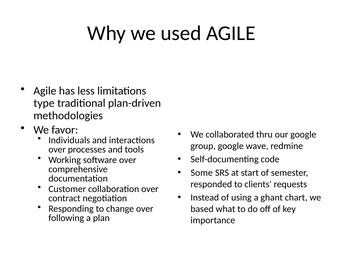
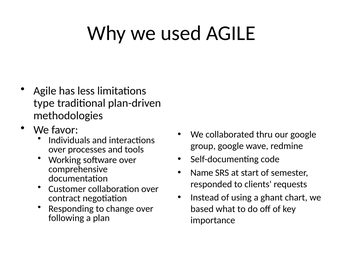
Some: Some -> Name
